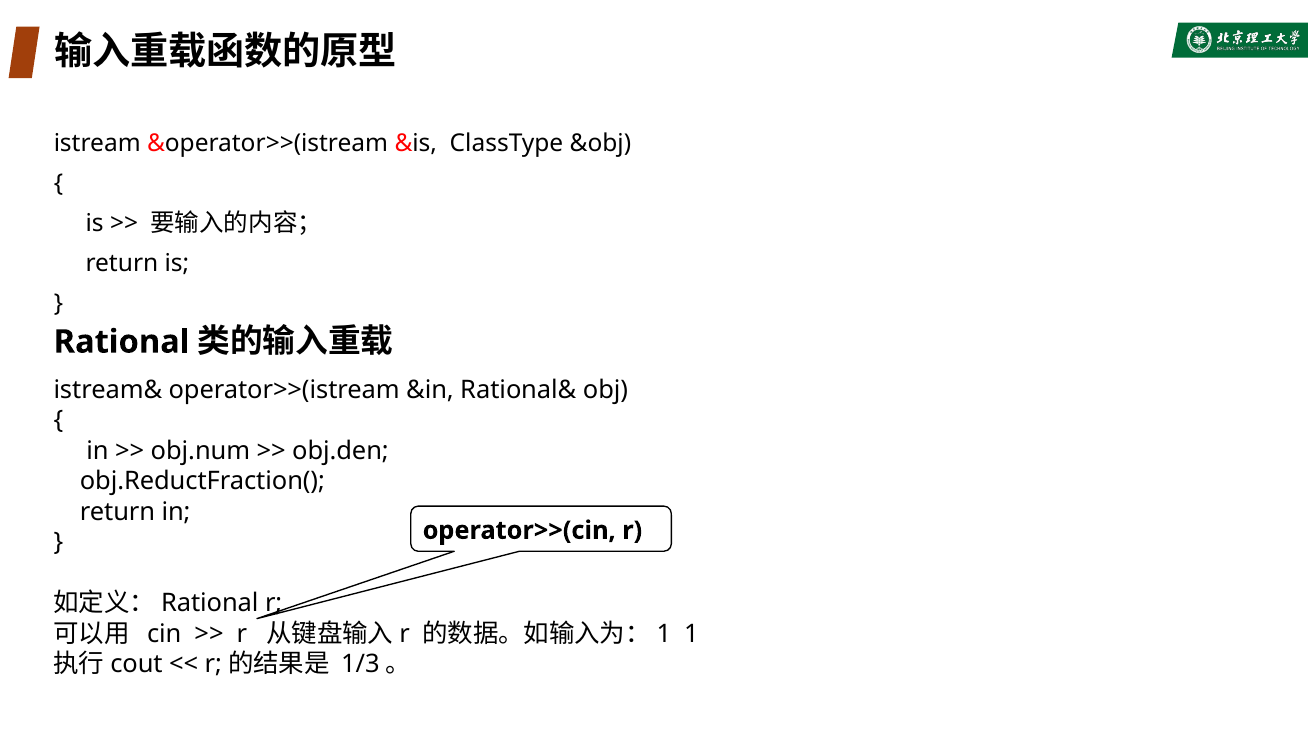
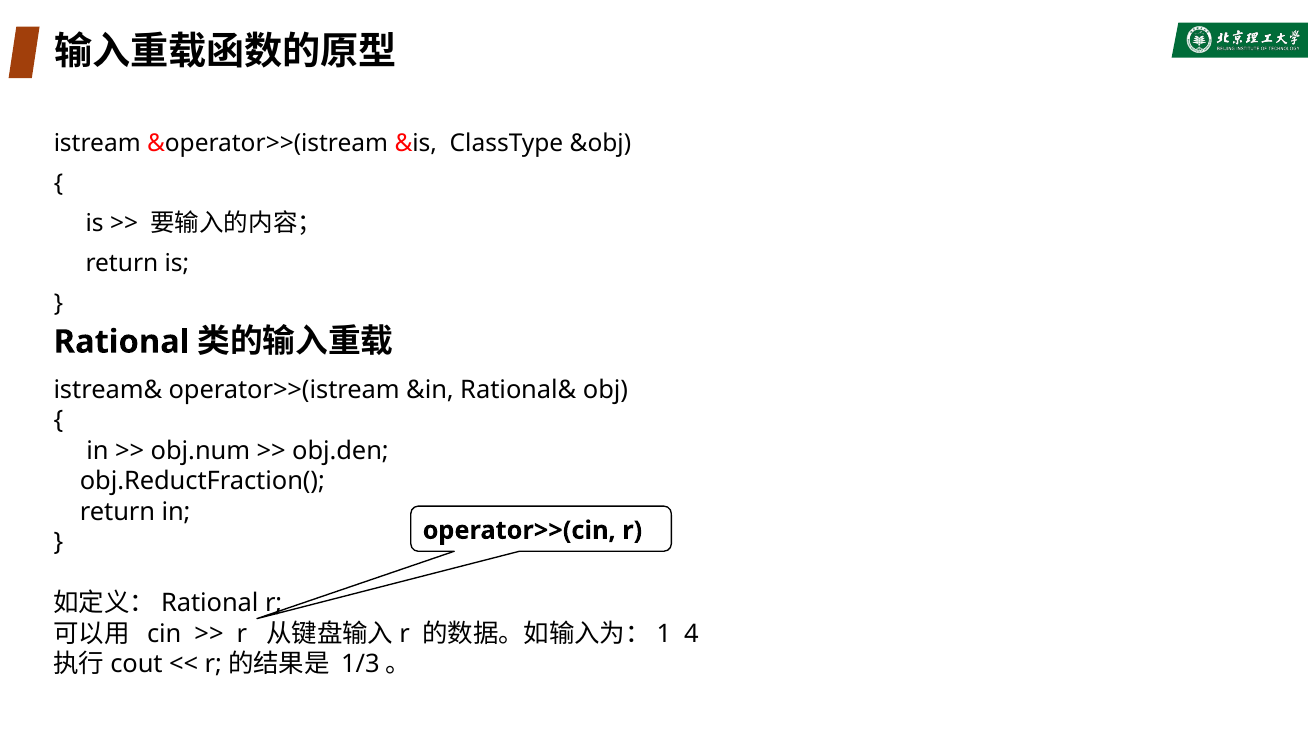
1 at (691, 634): 1 -> 4
